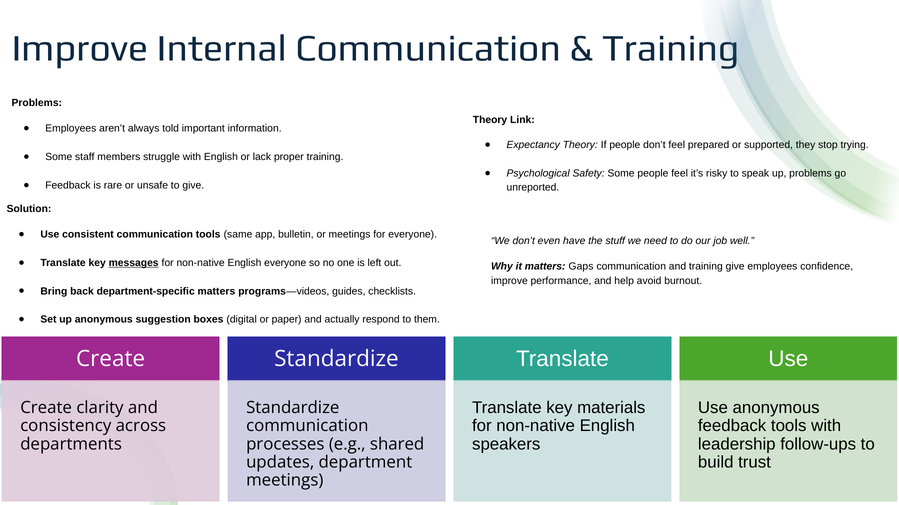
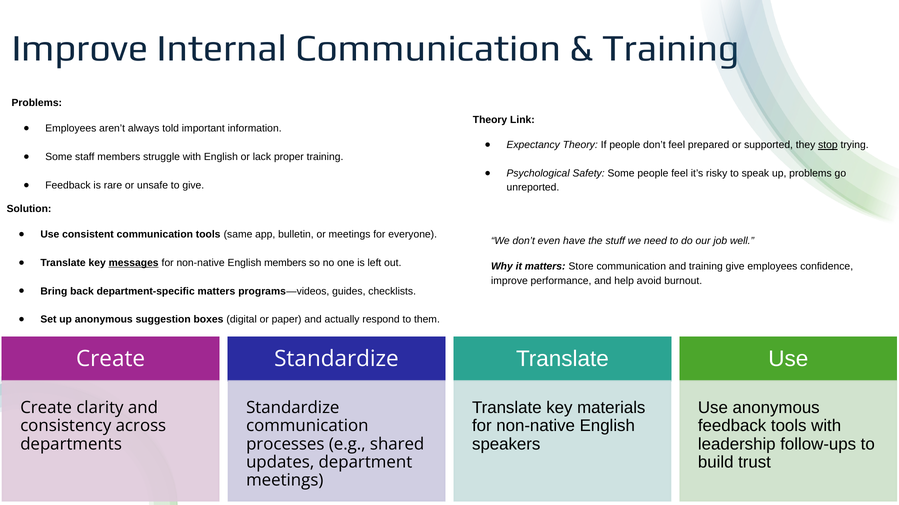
stop underline: none -> present
English everyone: everyone -> members
Gaps: Gaps -> Store
